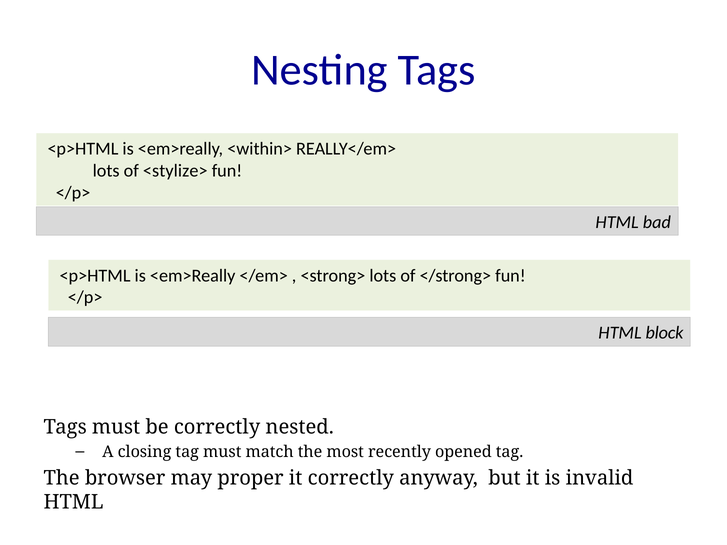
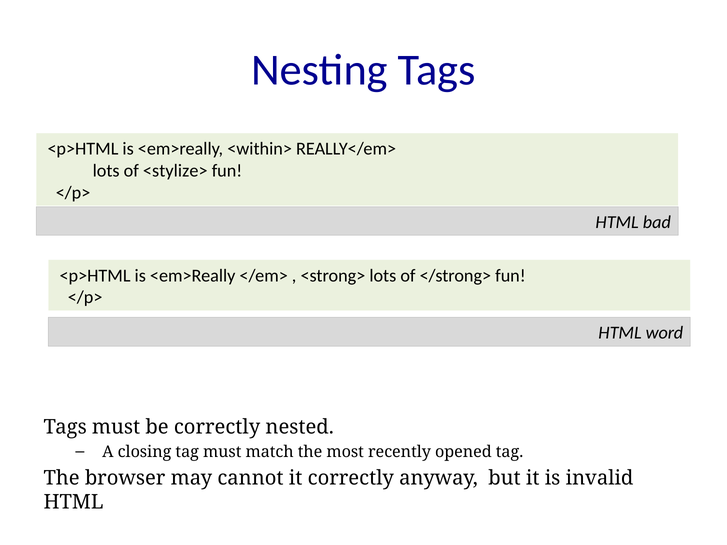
block: block -> word
proper: proper -> cannot
